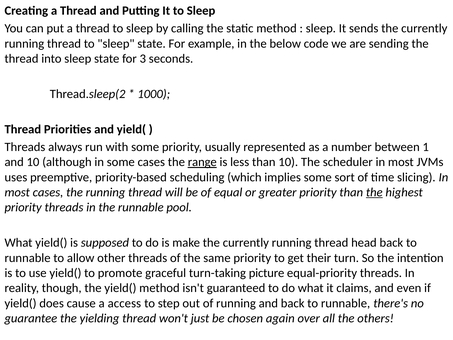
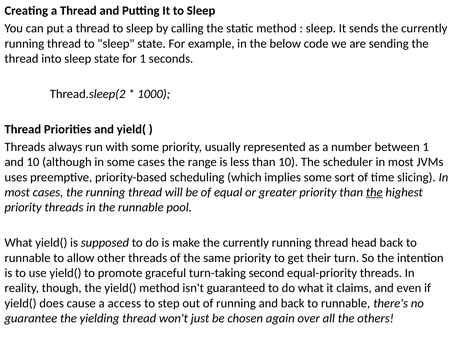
for 3: 3 -> 1
range underline: present -> none
picture: picture -> second
